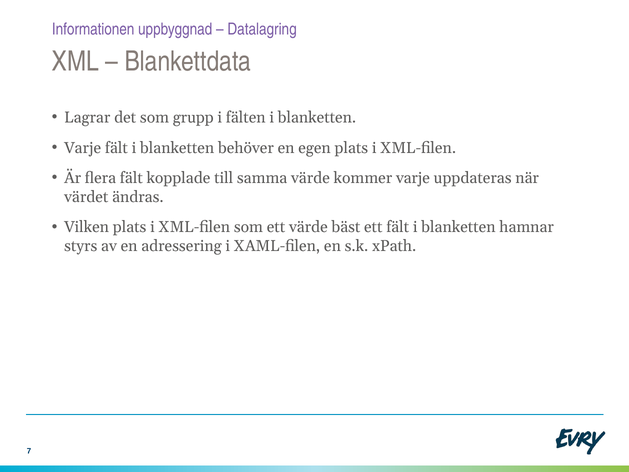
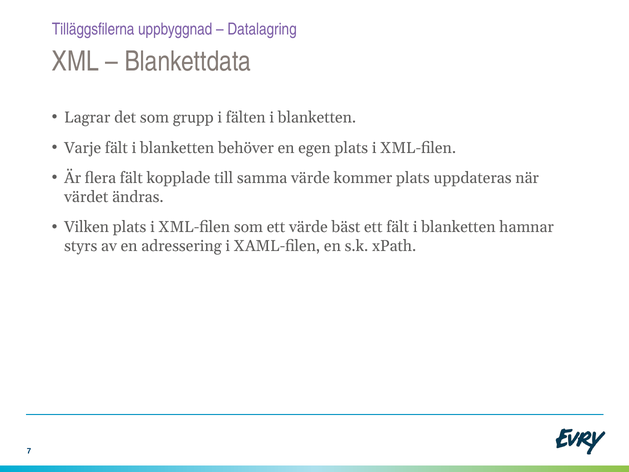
Informationen: Informationen -> Tilläggsfilerna
kommer varje: varje -> plats
